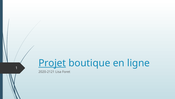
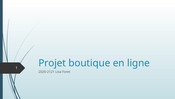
Projet underline: present -> none
